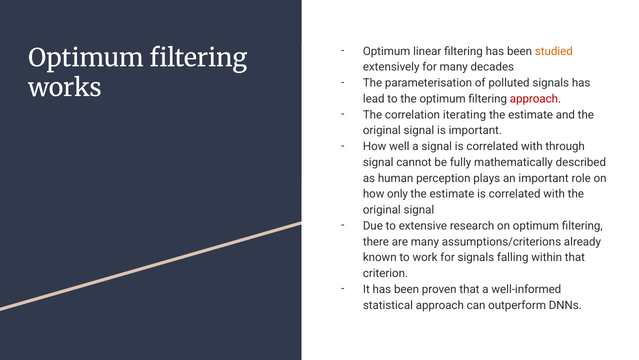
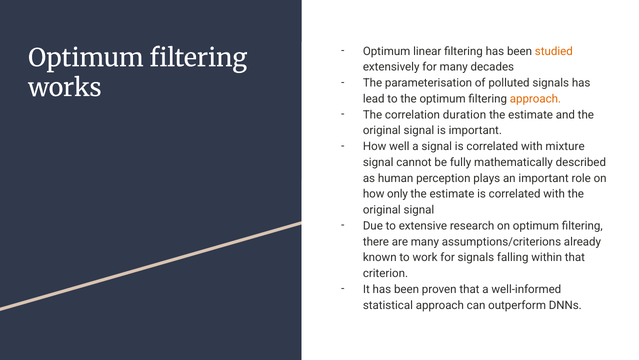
approach at (535, 99) colour: red -> orange
iterating: iterating -> duration
through: through -> mixture
